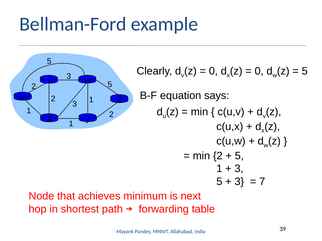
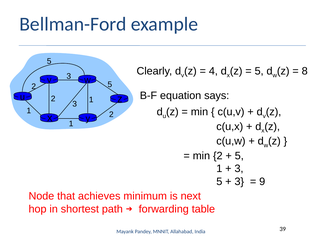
0 at (213, 71): 0 -> 4
0 at (259, 71): 0 -> 5
5 at (305, 71): 5 -> 8
7: 7 -> 9
